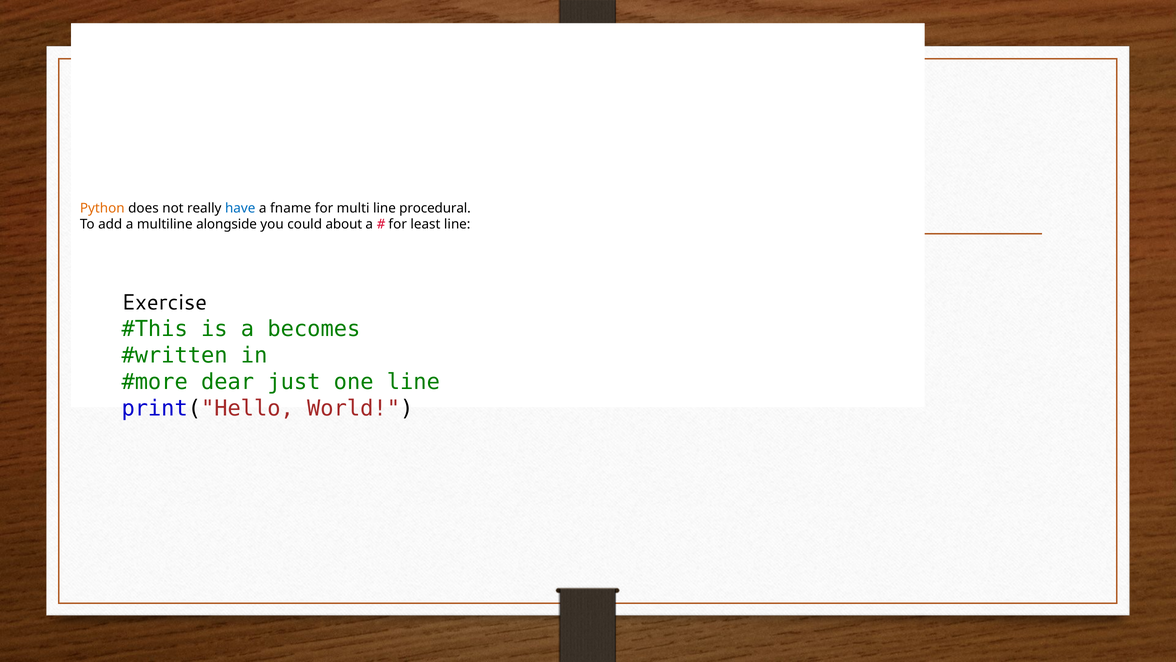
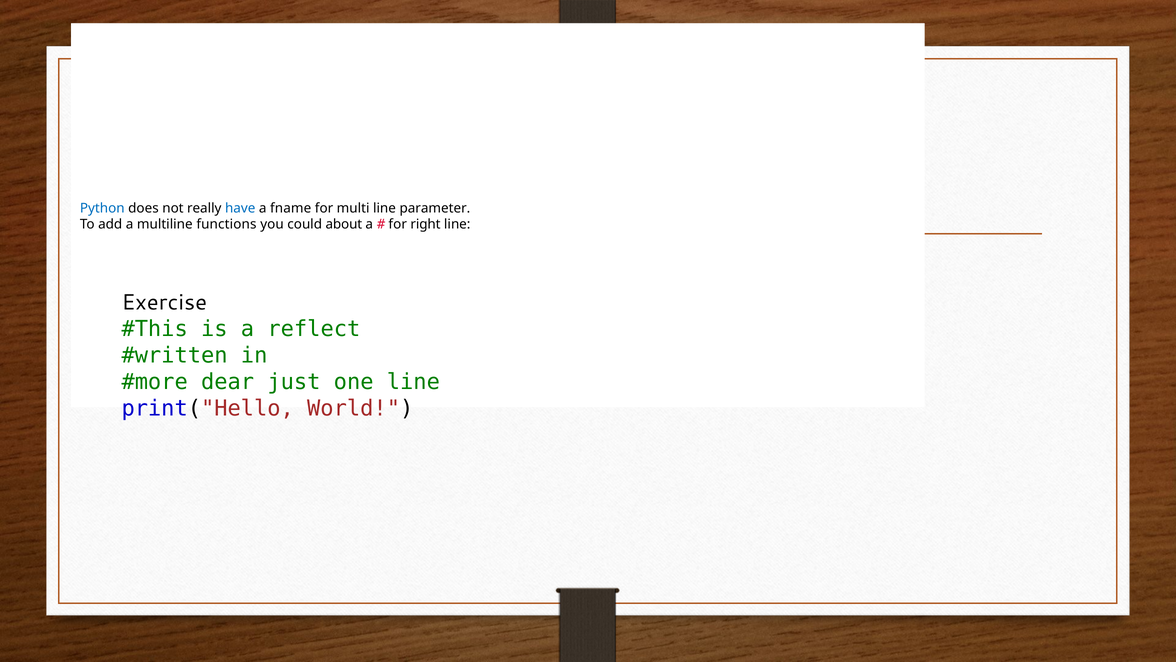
Python colour: orange -> blue
procedural: procedural -> parameter
alongside: alongside -> functions
least: least -> right
becomes: becomes -> reflect
